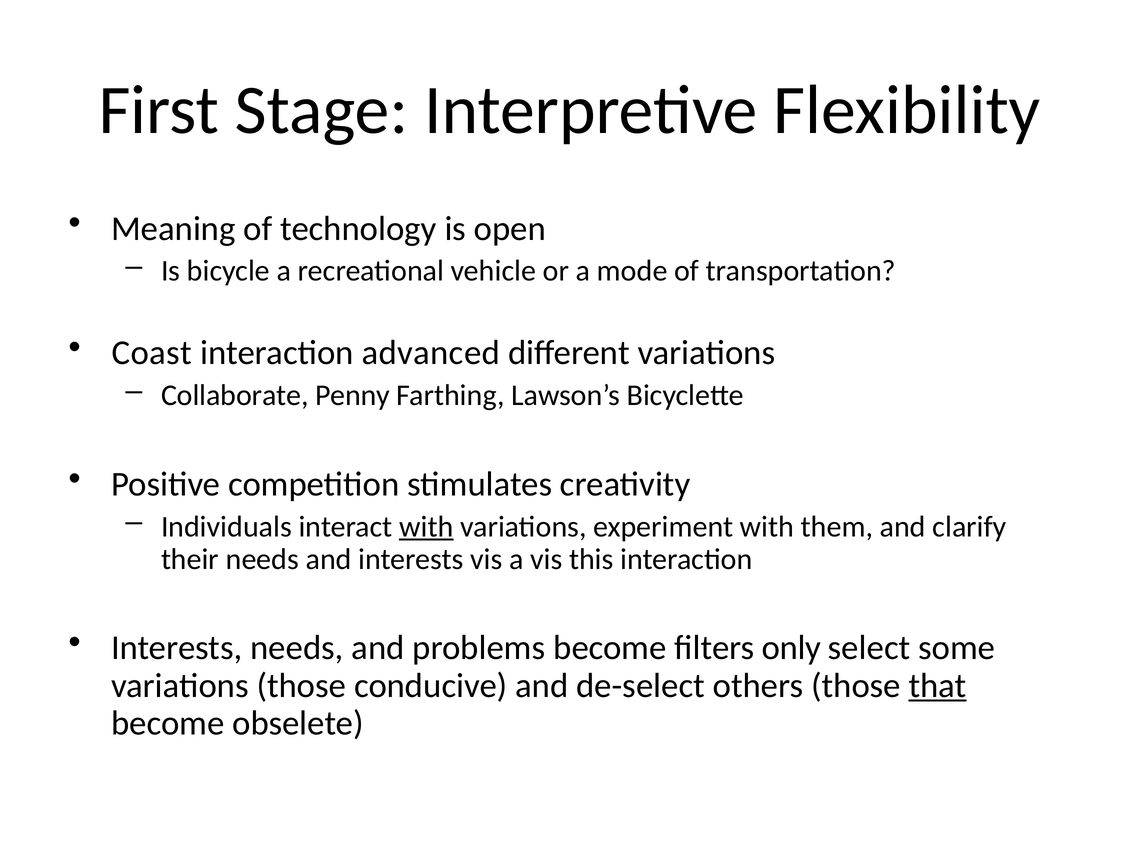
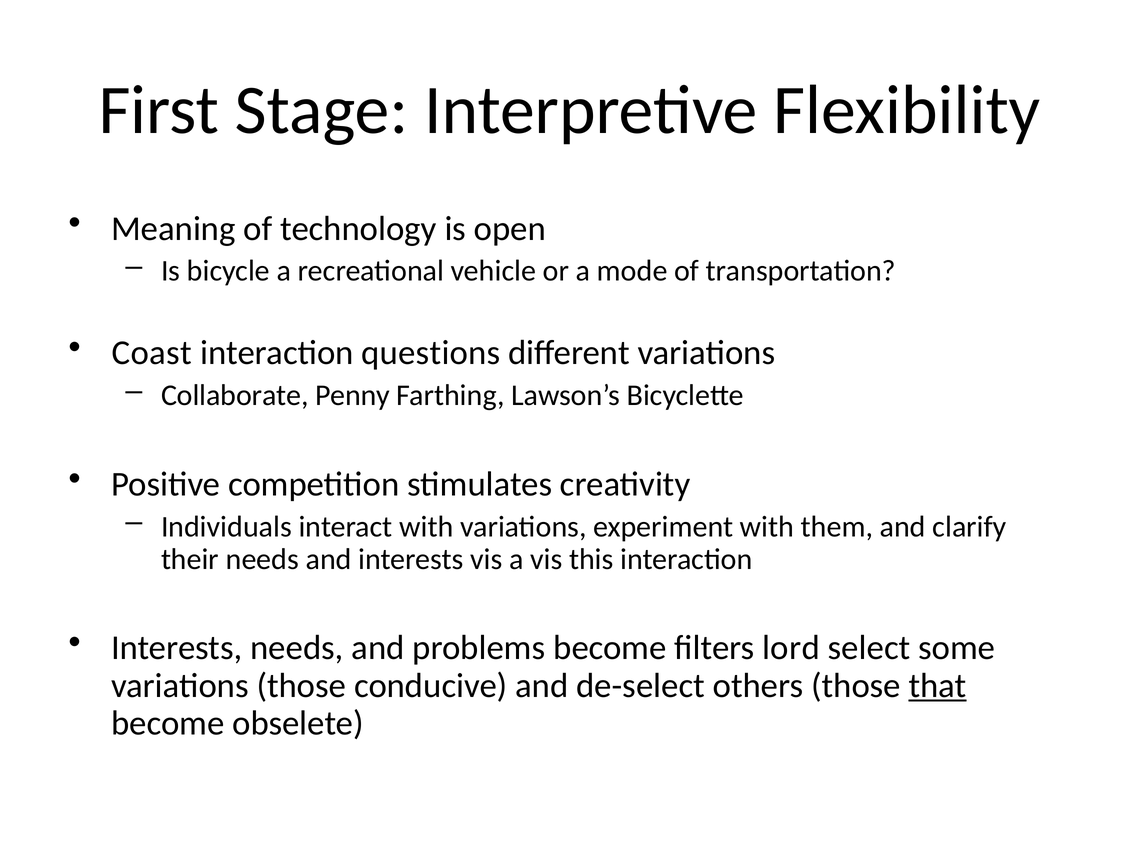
advanced: advanced -> questions
with at (426, 527) underline: present -> none
only: only -> lord
